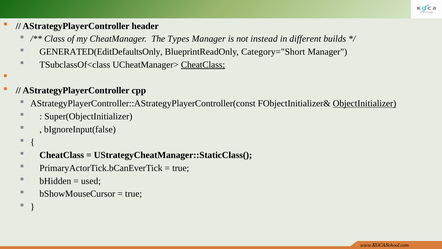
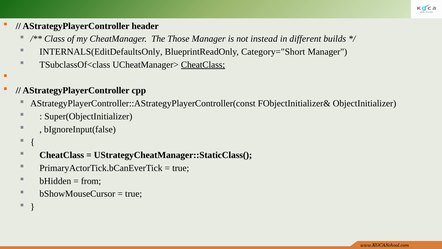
Types: Types -> Those
GENERATED(EditDefaultsOnly: GENERATED(EditDefaultsOnly -> INTERNALS(EditDefaultsOnly
ObjectInitializer underline: present -> none
used: used -> from
